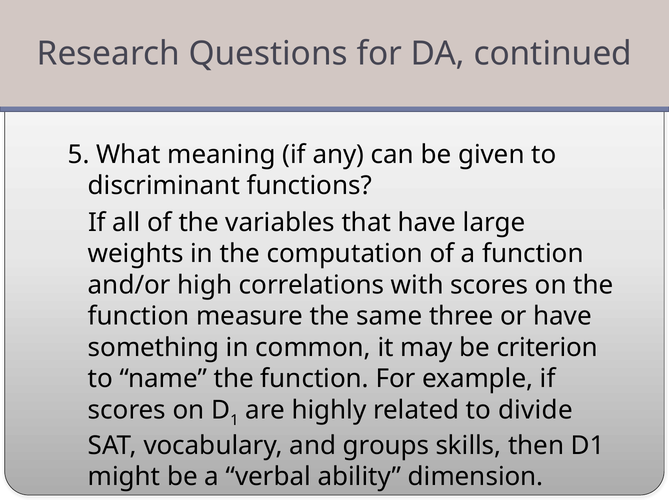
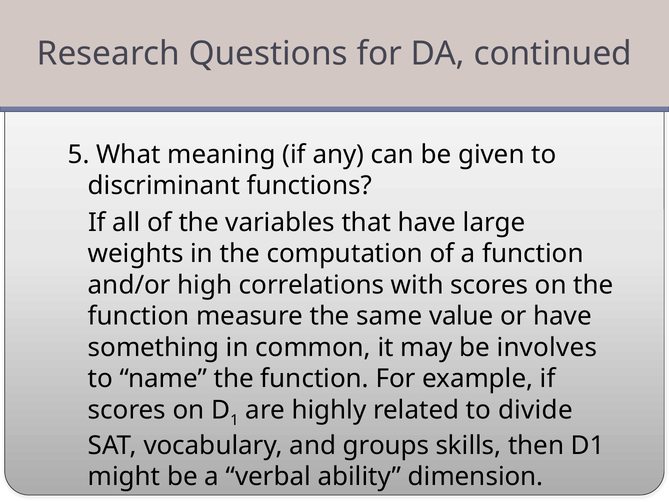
three: three -> value
criterion: criterion -> involves
